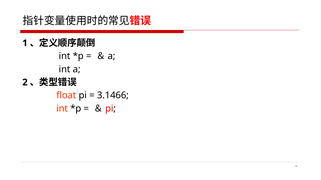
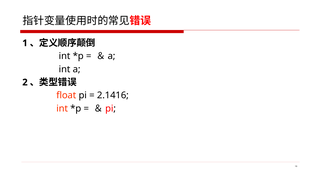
3.1466: 3.1466 -> 2.1416
